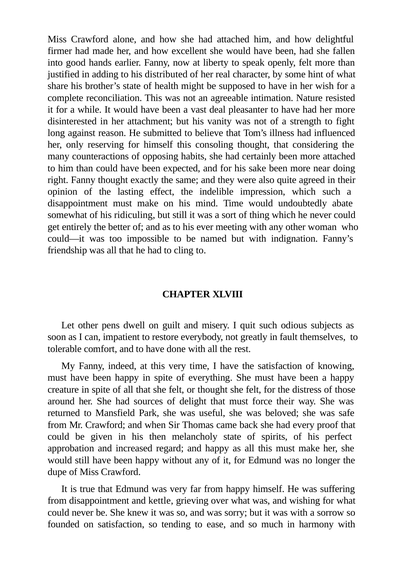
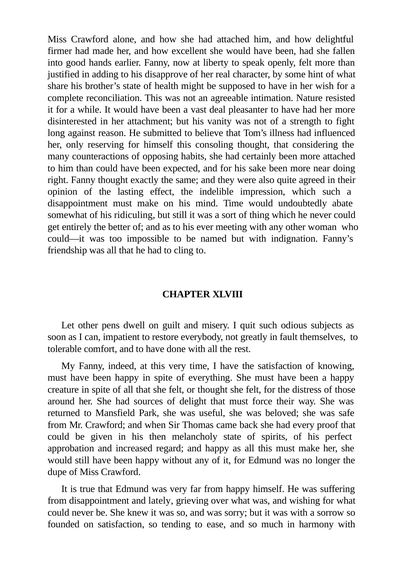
distributed: distributed -> disapprove
kettle: kettle -> lately
